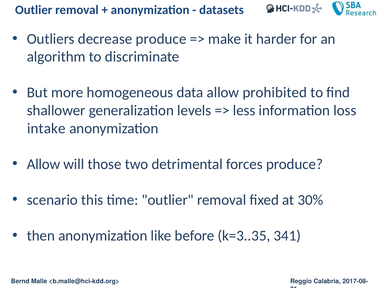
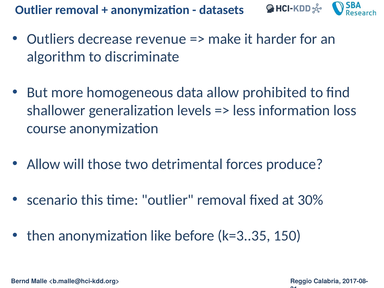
decrease produce: produce -> revenue
intake: intake -> course
341: 341 -> 150
